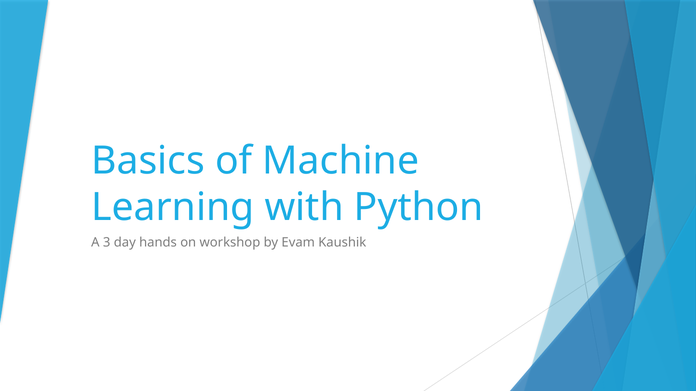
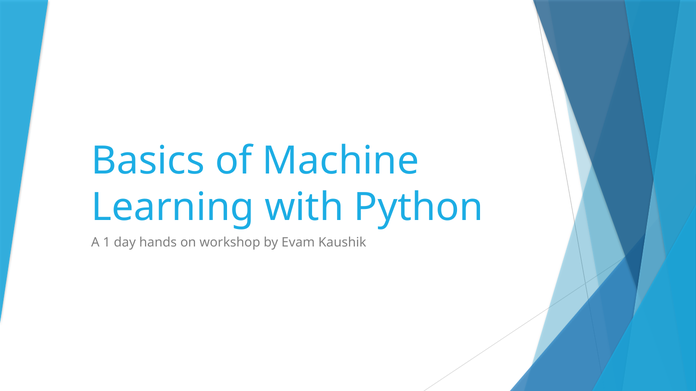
3: 3 -> 1
